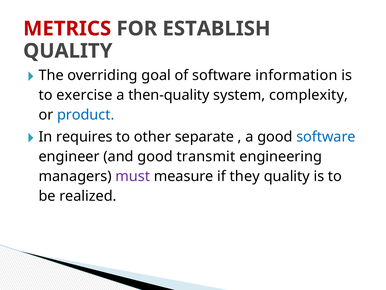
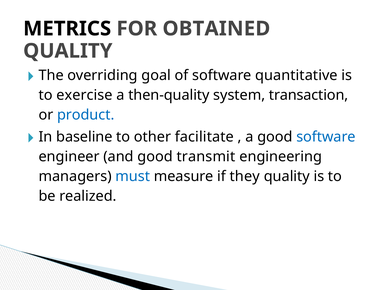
METRICS colour: red -> black
ESTABLISH: ESTABLISH -> OBTAINED
information: information -> quantitative
complexity: complexity -> transaction
requires: requires -> baseline
separate: separate -> facilitate
must colour: purple -> blue
